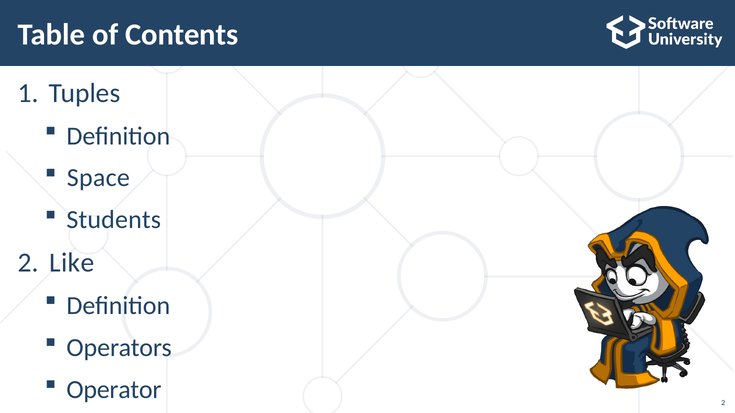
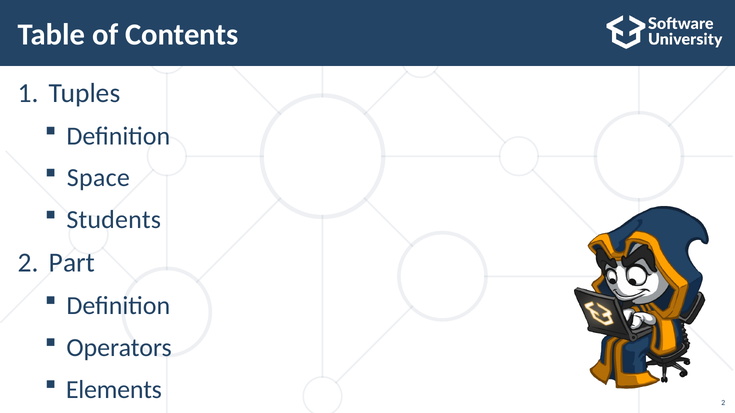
Like: Like -> Part
Operator: Operator -> Elements
